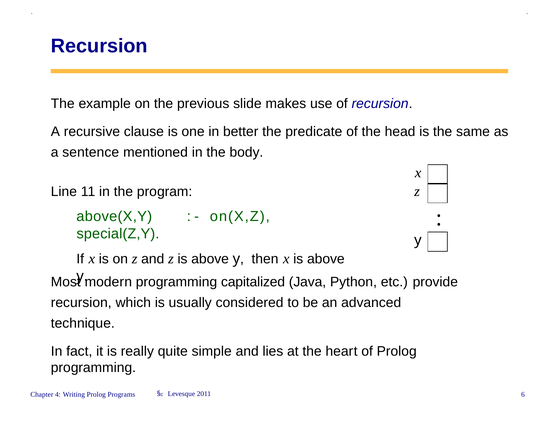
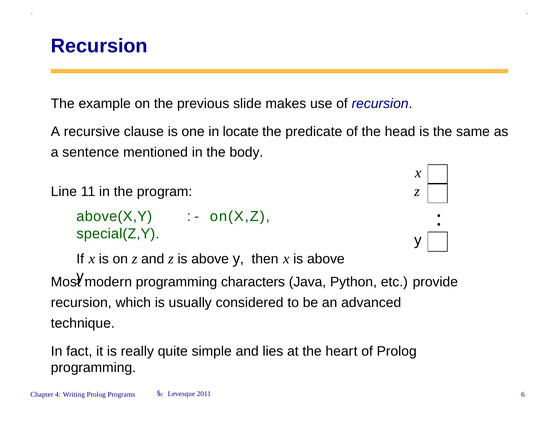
better: better -> locate
capitalized: capitalized -> characters
